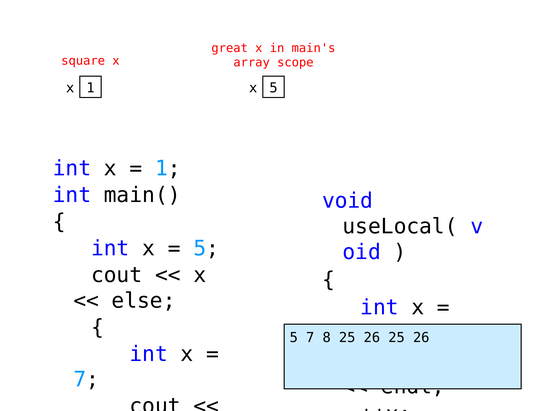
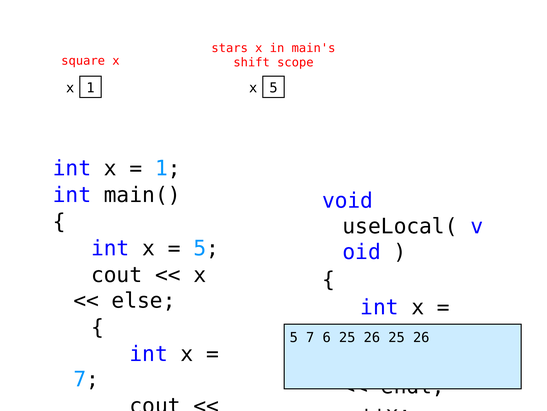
great: great -> stars
array: array -> shift
8: 8 -> 6
